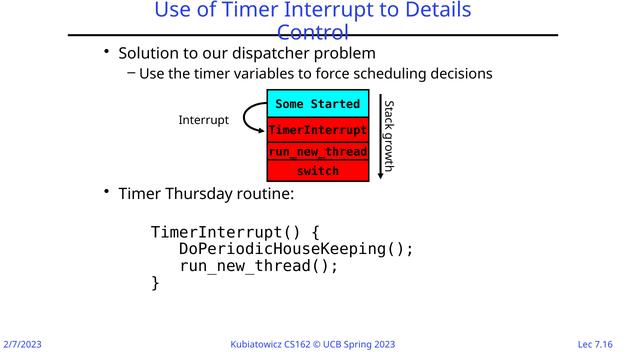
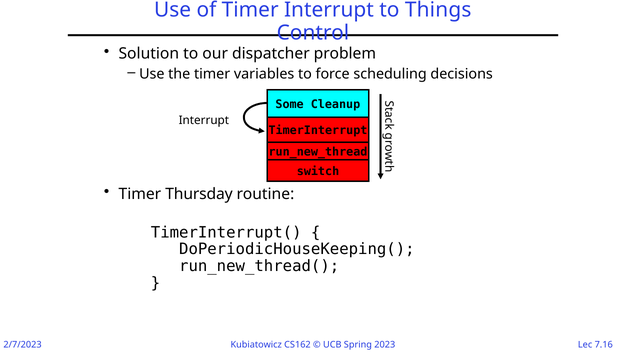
Details: Details -> Things
Started: Started -> Cleanup
